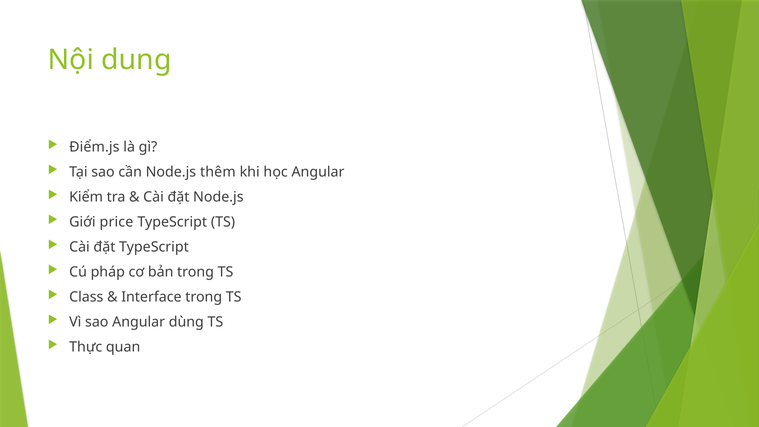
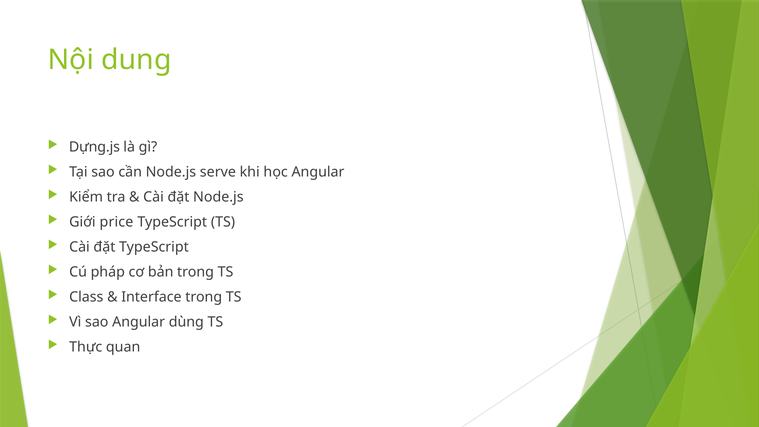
Điểm.js: Điểm.js -> Dựng.js
thêm: thêm -> serve
